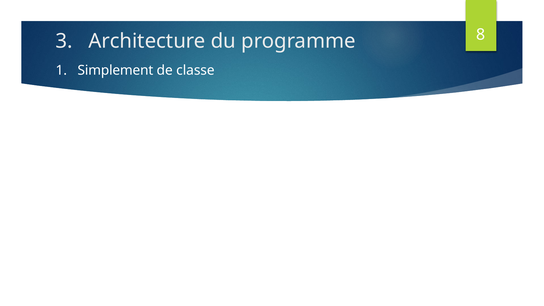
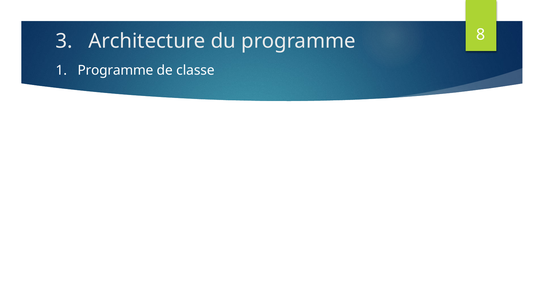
1 Simplement: Simplement -> Programme
